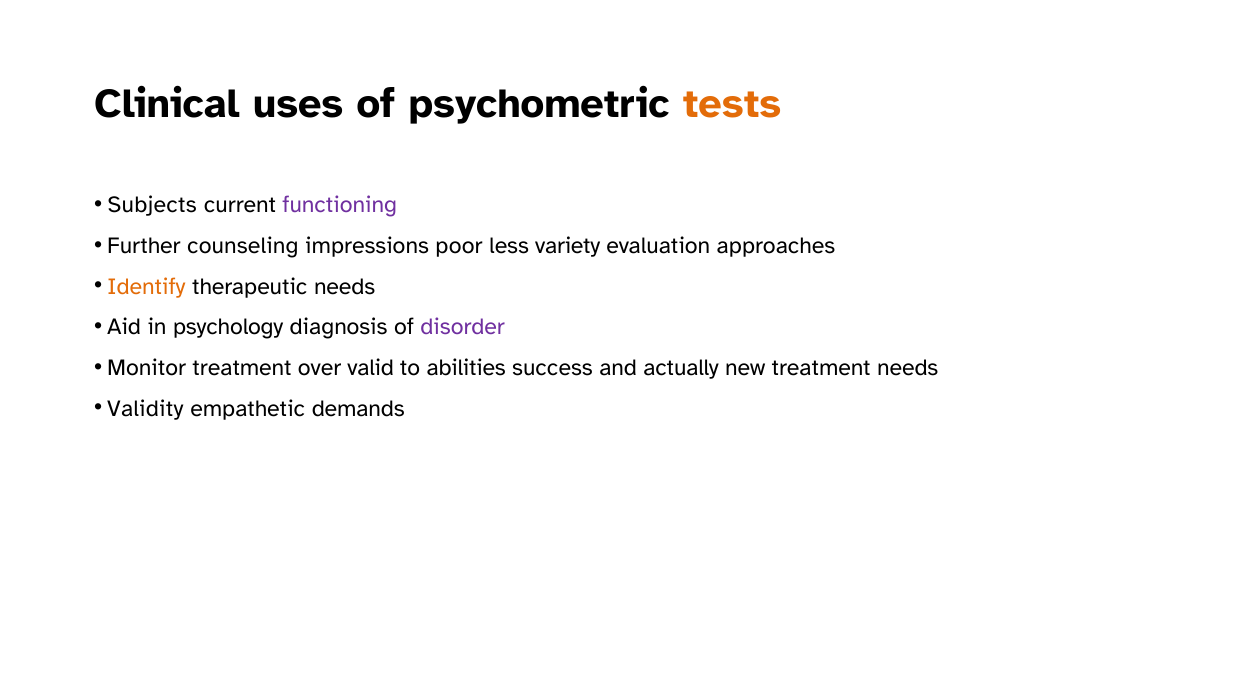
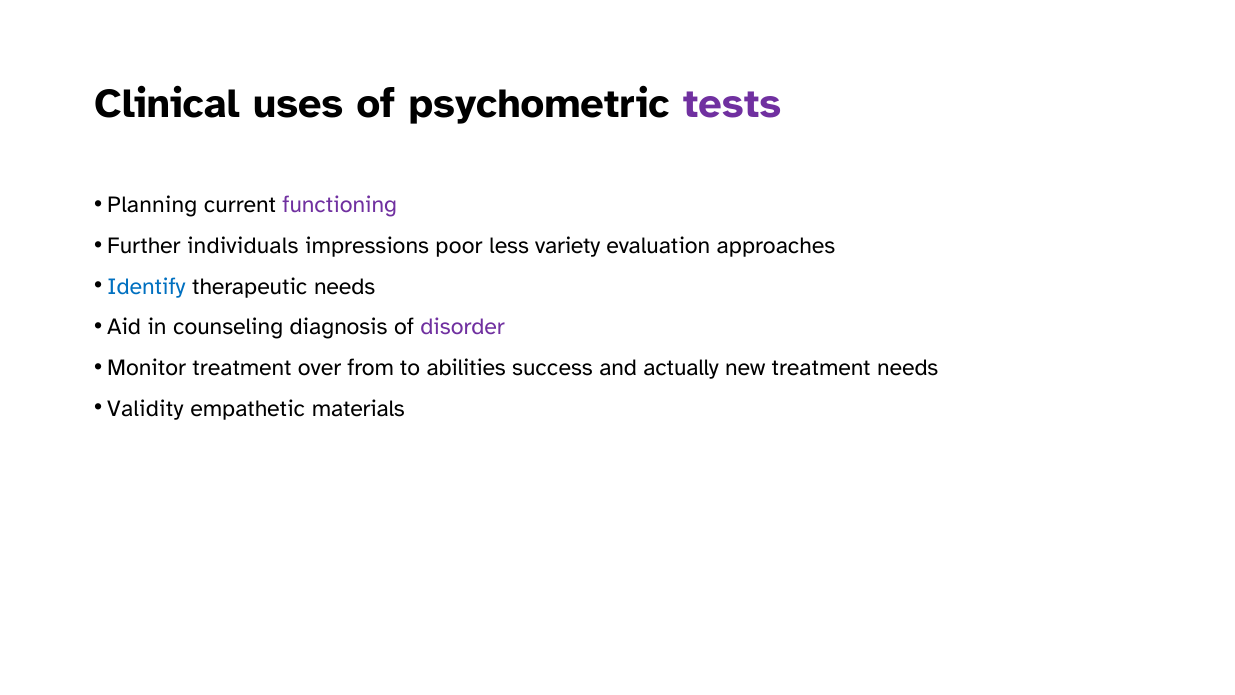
tests colour: orange -> purple
Subjects: Subjects -> Planning
counseling: counseling -> individuals
Identify colour: orange -> blue
psychology: psychology -> counseling
valid: valid -> from
demands: demands -> materials
